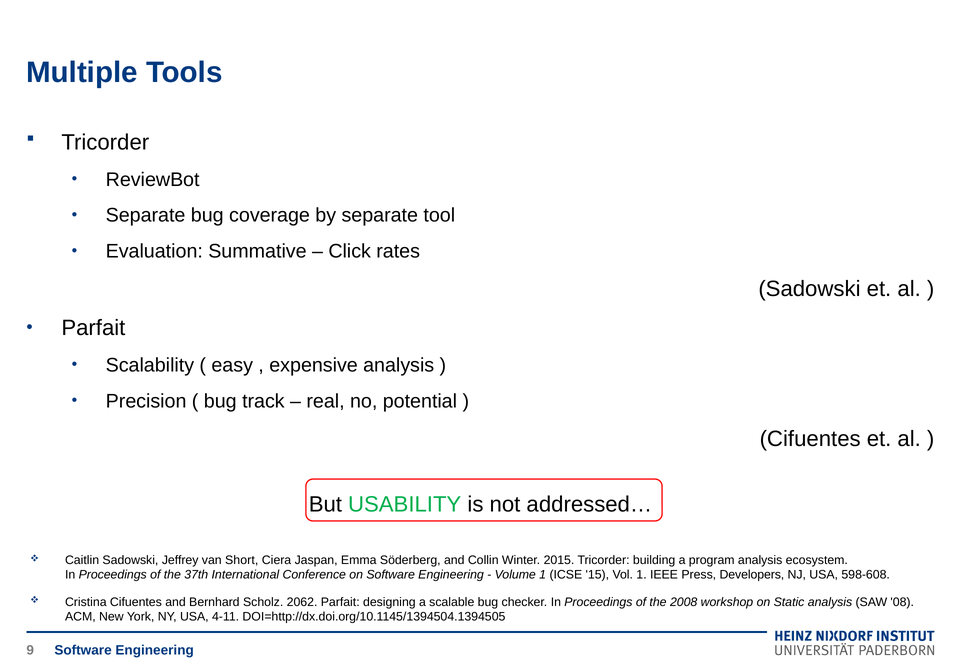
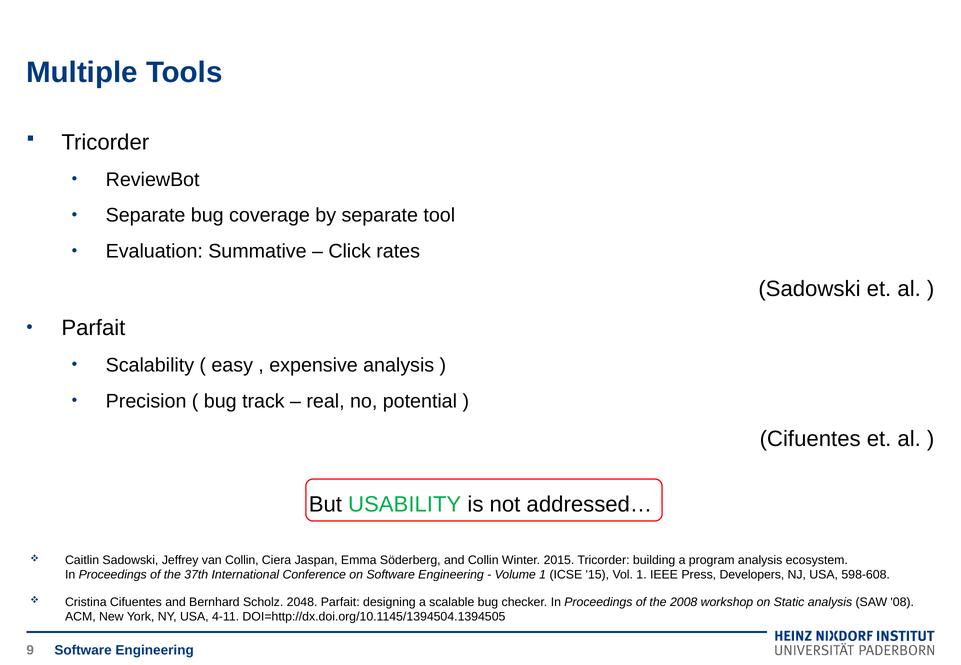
van Short: Short -> Collin
2062: 2062 -> 2048
